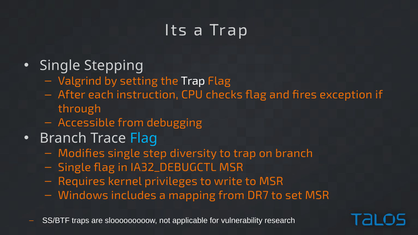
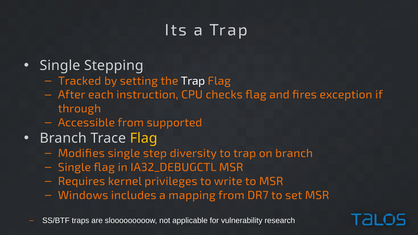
Valgrind: Valgrind -> Tracked
debugging: debugging -> supported
Flag at (144, 138) colour: light blue -> yellow
